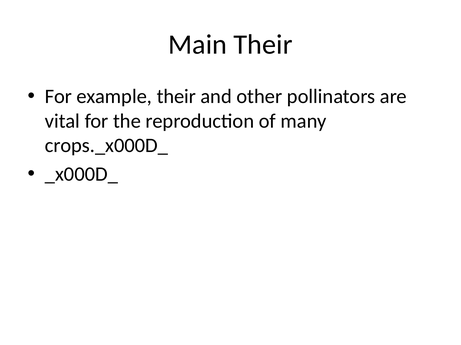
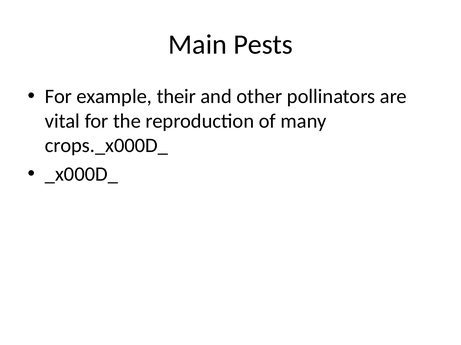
Main Their: Their -> Pests
